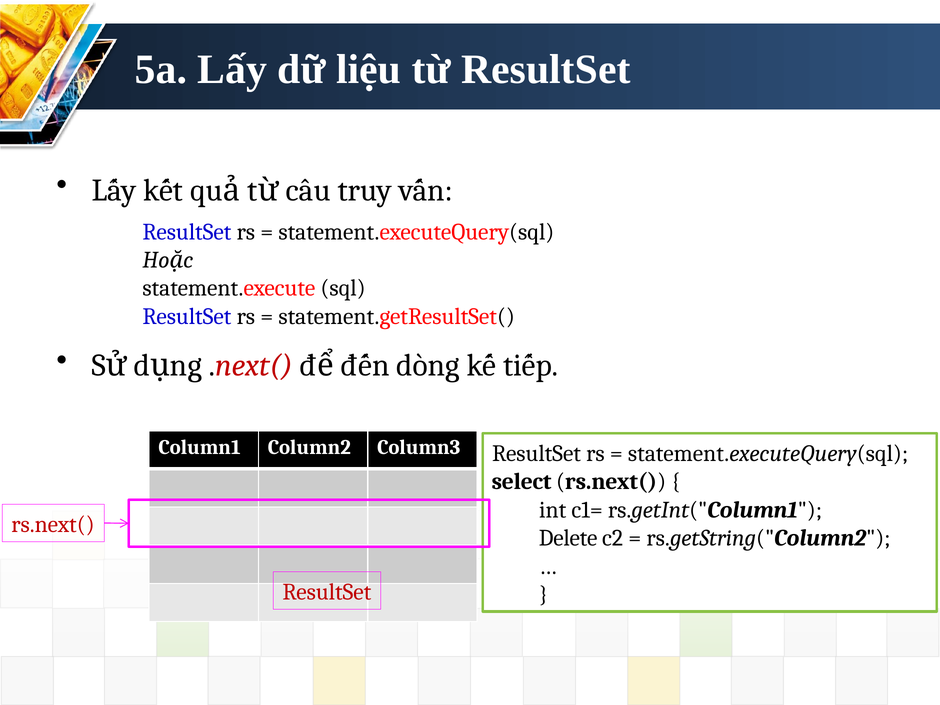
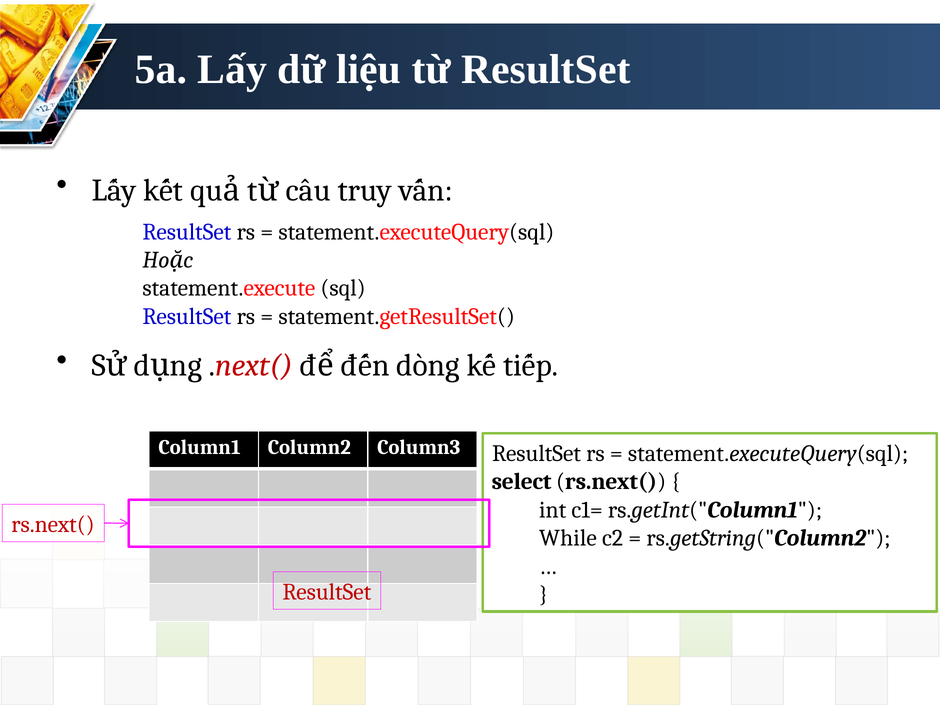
Delete: Delete -> While
